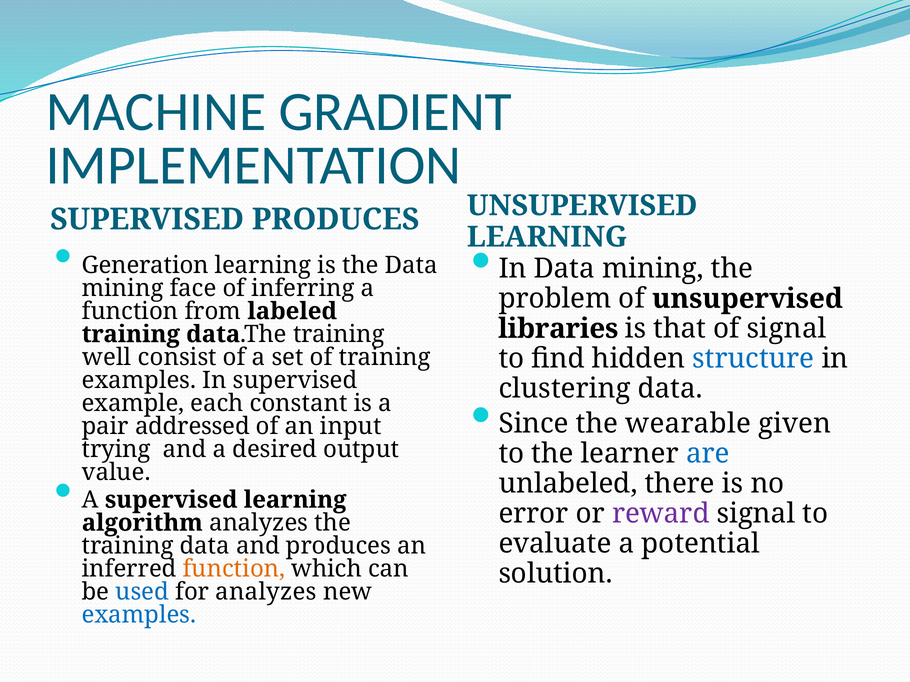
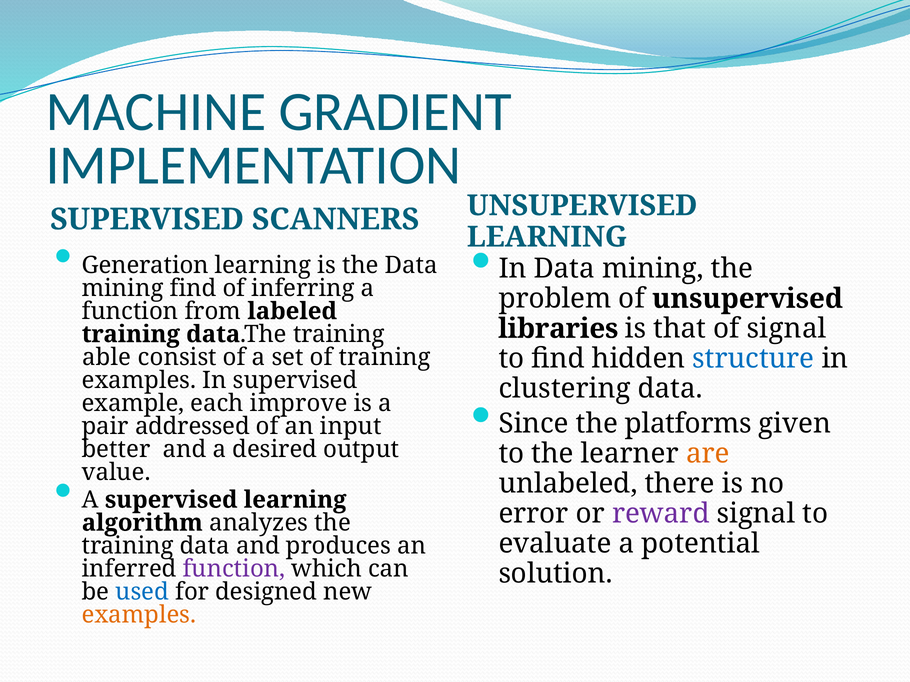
SUPERVISED PRODUCES: PRODUCES -> SCANNERS
mining face: face -> find
well: well -> able
constant: constant -> improve
wearable: wearable -> platforms
trying: trying -> better
are colour: blue -> orange
function at (234, 569) colour: orange -> purple
for analyzes: analyzes -> designed
examples at (139, 615) colour: blue -> orange
